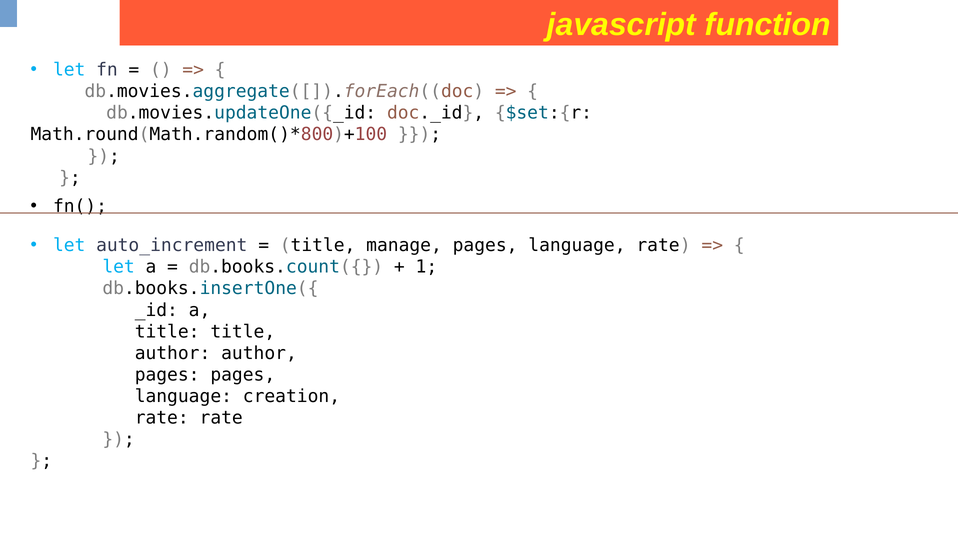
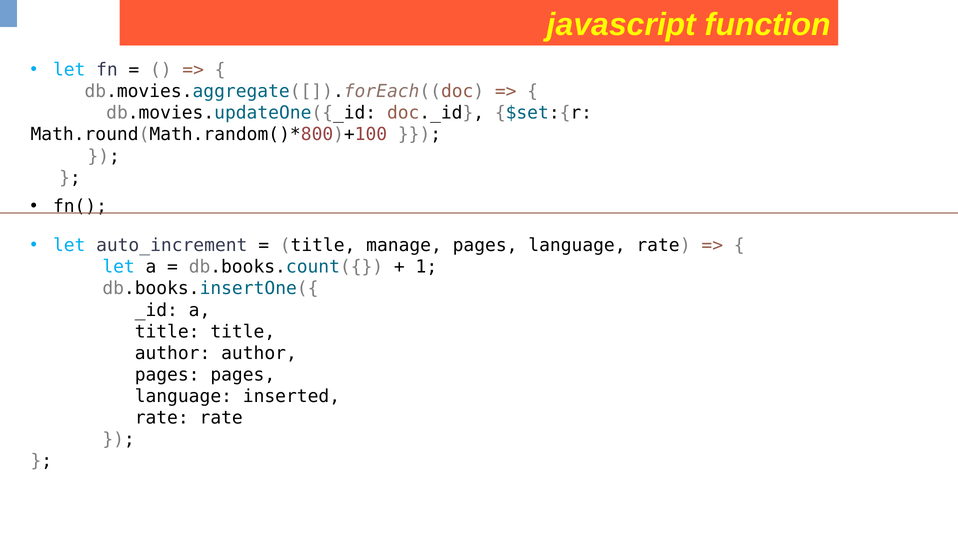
creation: creation -> inserted
